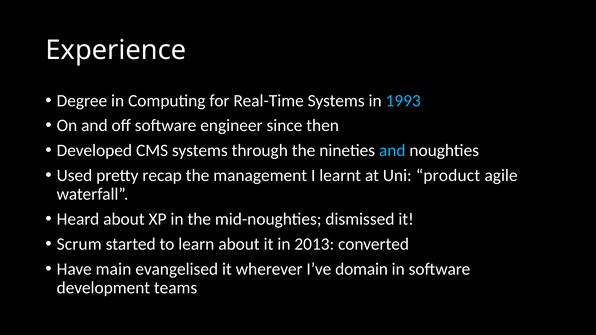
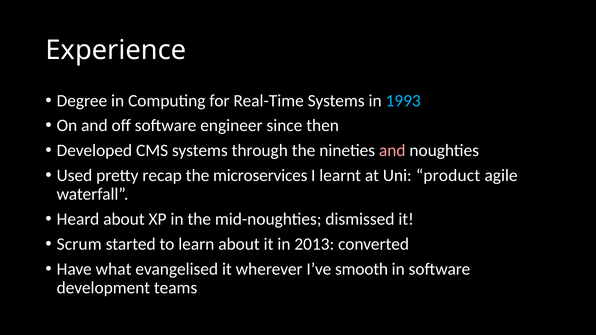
and at (392, 151) colour: light blue -> pink
management: management -> microservices
main: main -> what
domain: domain -> smooth
